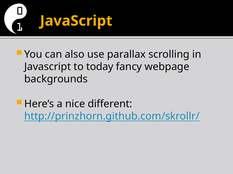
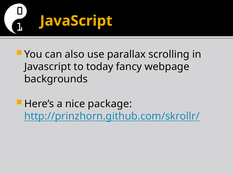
different: different -> package
